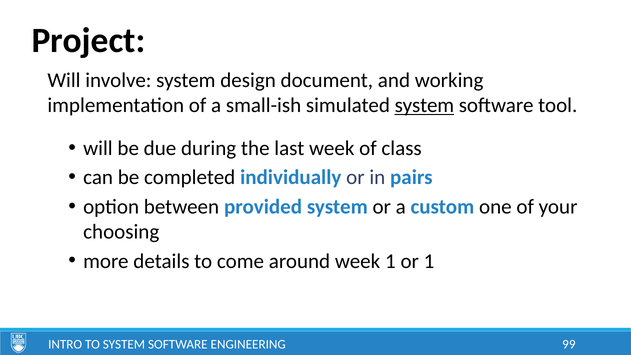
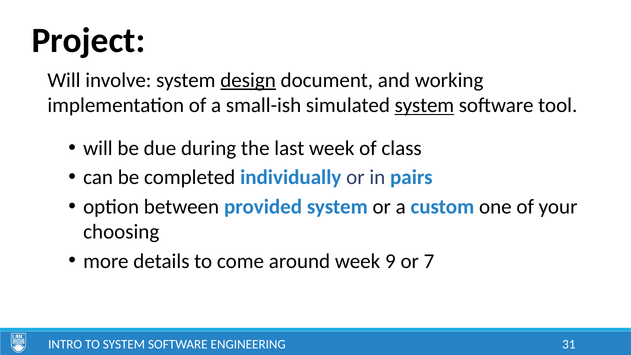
design underline: none -> present
week 1: 1 -> 9
or 1: 1 -> 7
99: 99 -> 31
